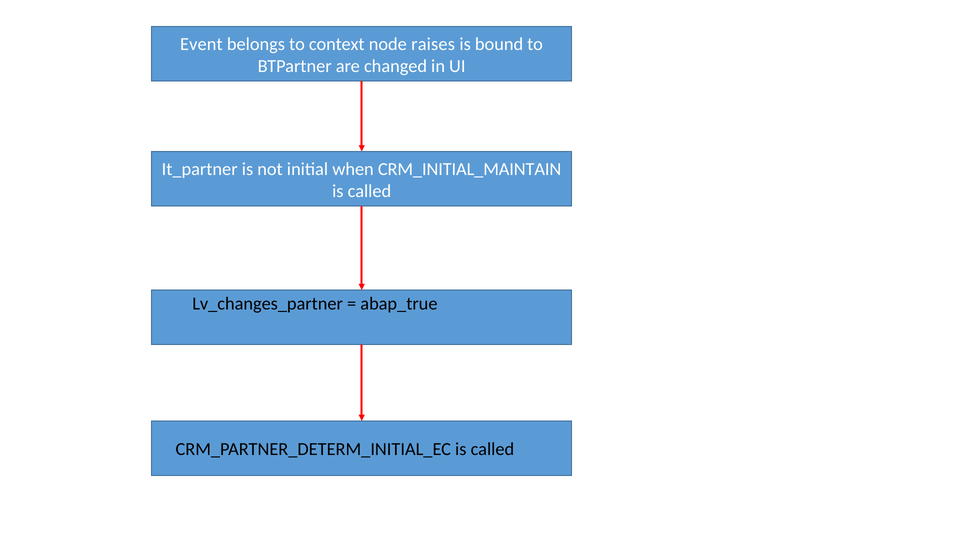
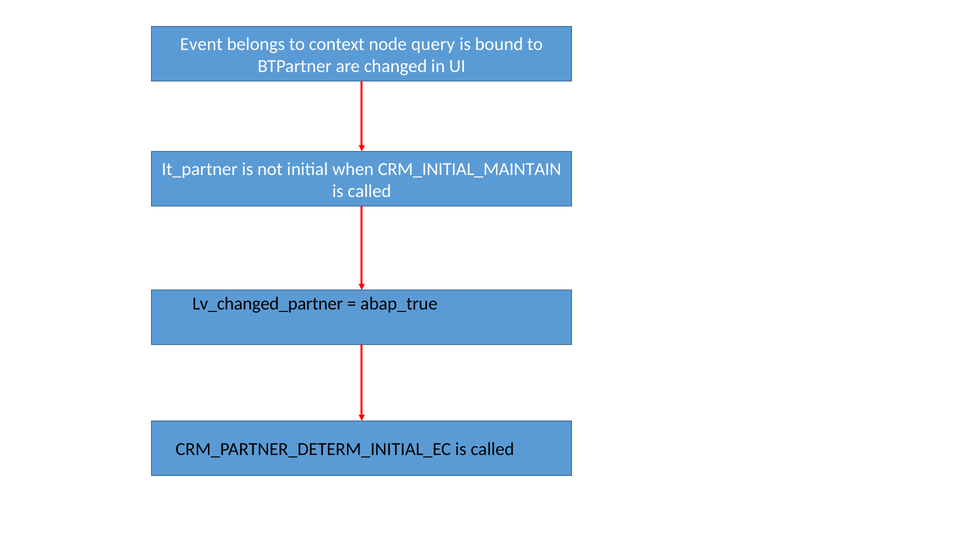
raises: raises -> query
Lv_changes_partner: Lv_changes_partner -> Lv_changed_partner
